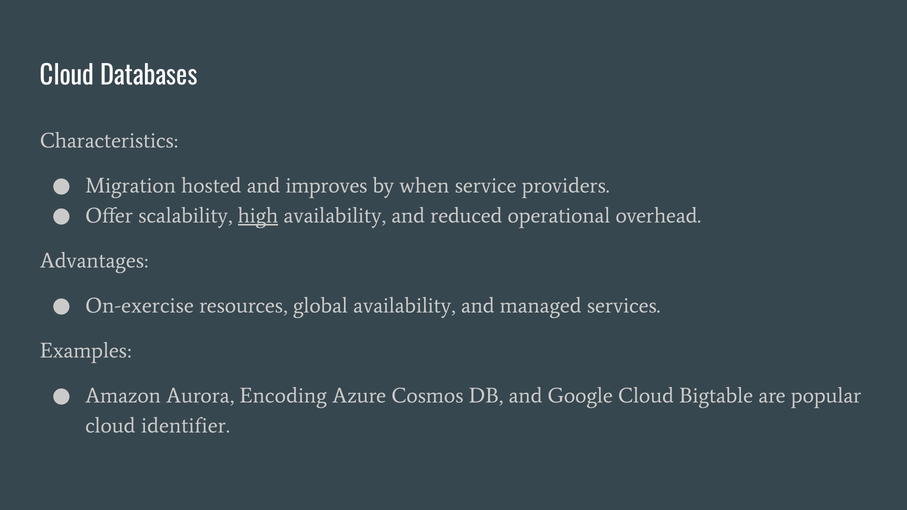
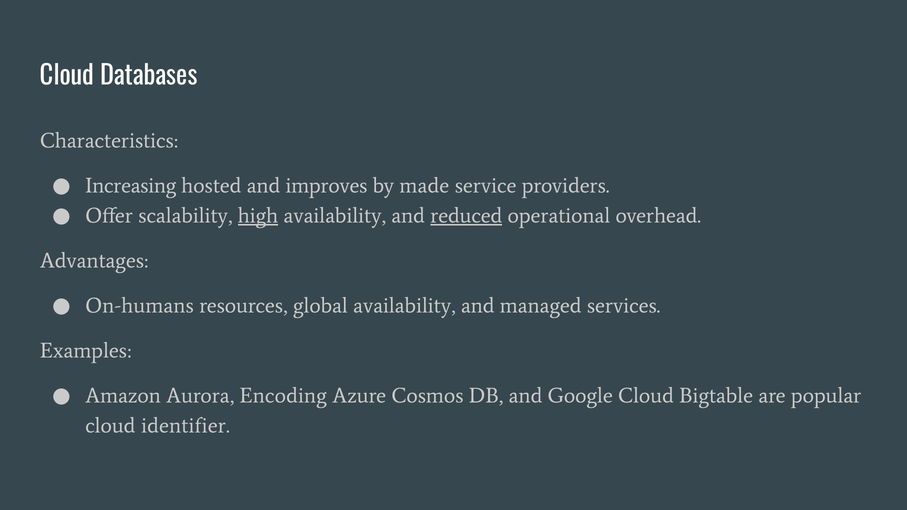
Migration: Migration -> Increasing
when: when -> made
reduced underline: none -> present
On-exercise: On-exercise -> On-humans
